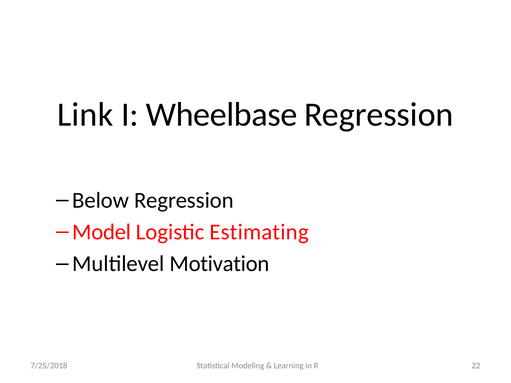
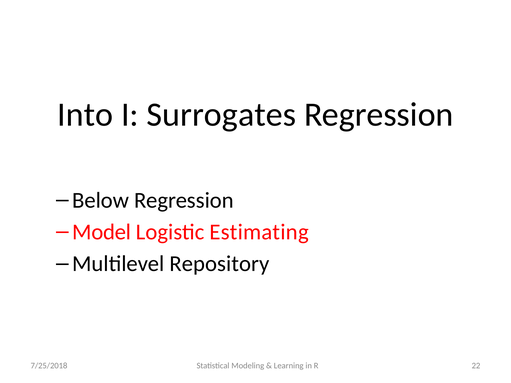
Link: Link -> Into
Wheelbase: Wheelbase -> Surrogates
Motivation: Motivation -> Repository
